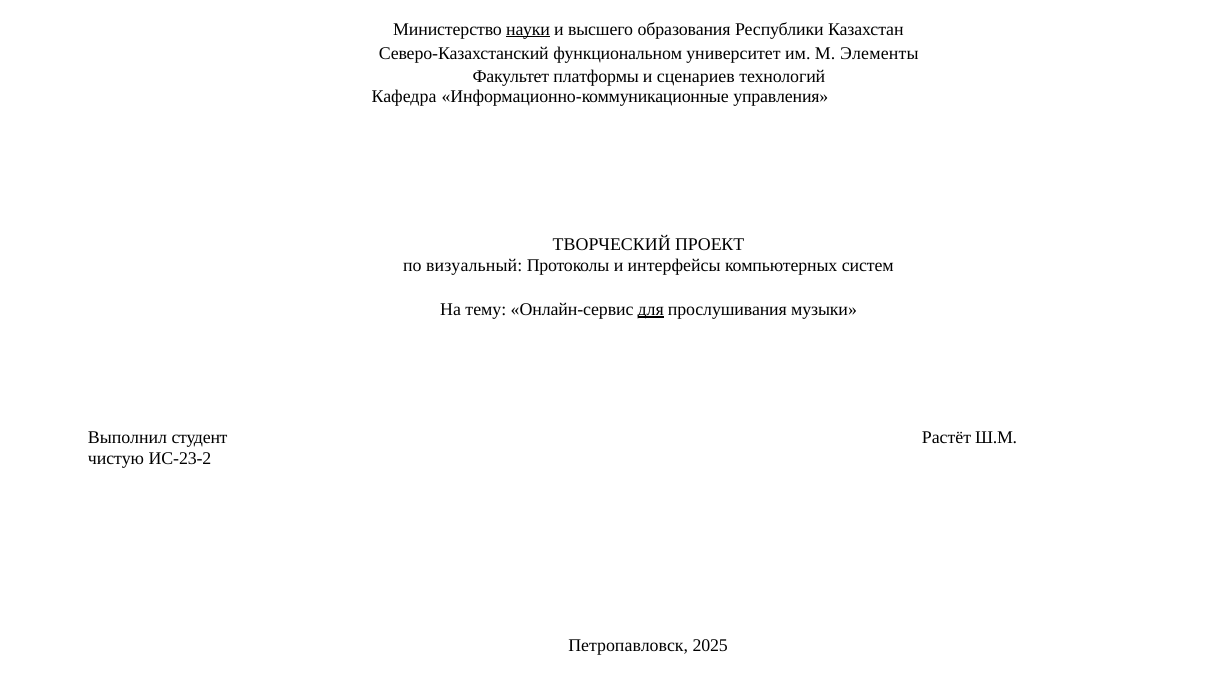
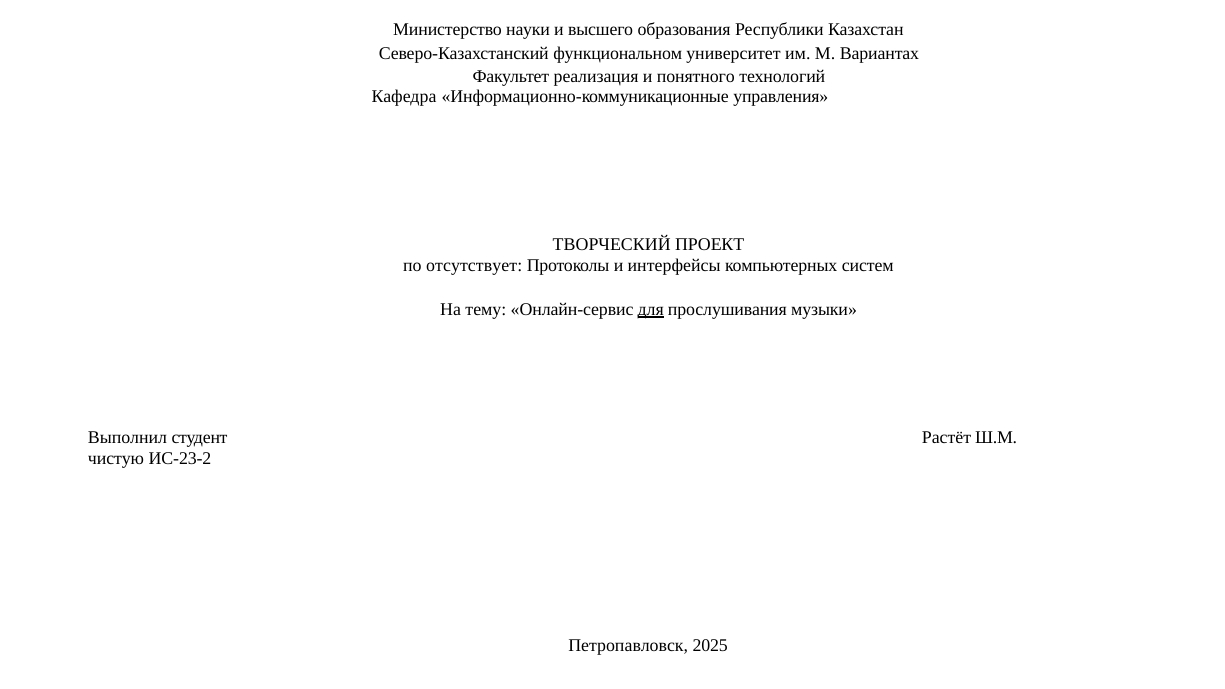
науки underline: present -> none
Элементы: Элементы -> Вариантах
платформы: платформы -> реализация
сценариев: сценариев -> понятного
визуальный: визуальный -> отсутствует
